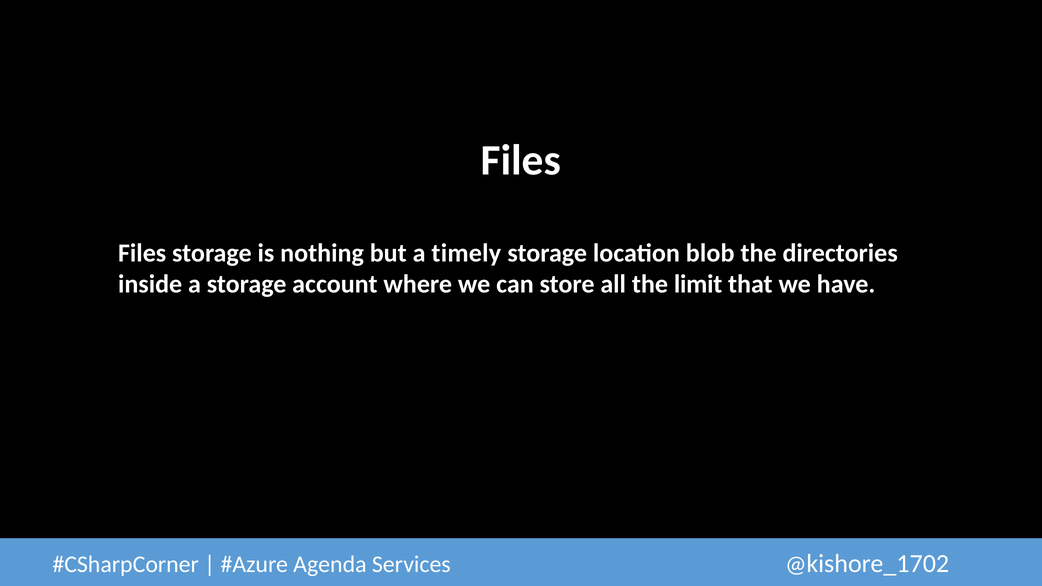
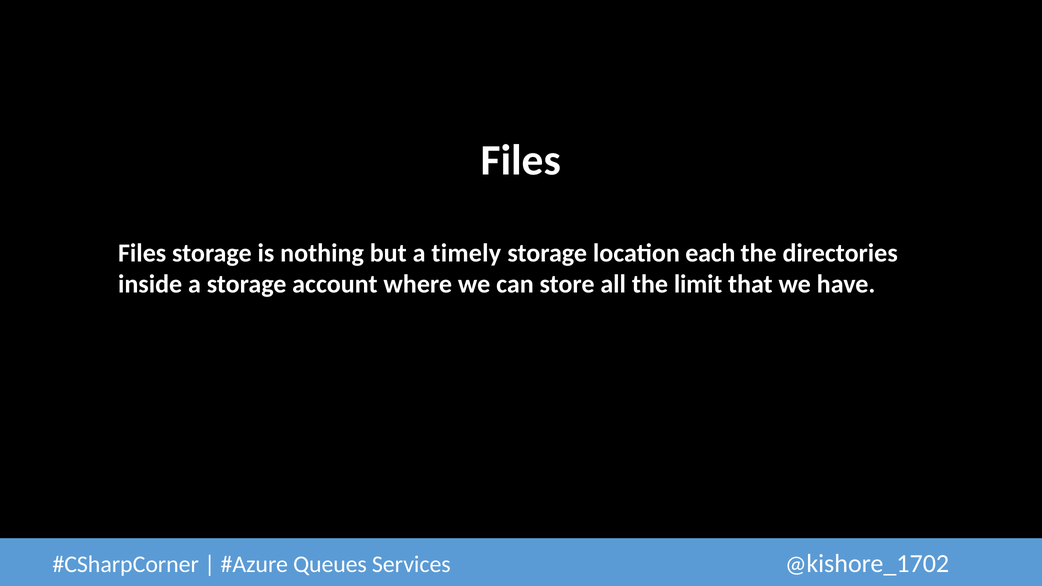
blob: blob -> each
Agenda: Agenda -> Queues
